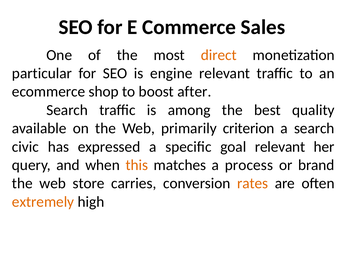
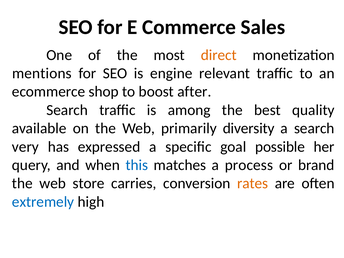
particular: particular -> mentions
criterion: criterion -> diversity
civic: civic -> very
goal relevant: relevant -> possible
this colour: orange -> blue
extremely colour: orange -> blue
